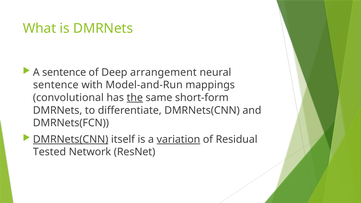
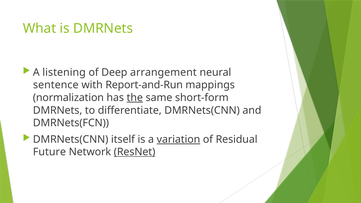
A sentence: sentence -> listening
Model-and-Run: Model-and-Run -> Report-and-Run
convolutional: convolutional -> normalization
DMRNets(CNN at (71, 139) underline: present -> none
Tested: Tested -> Future
ResNet underline: none -> present
